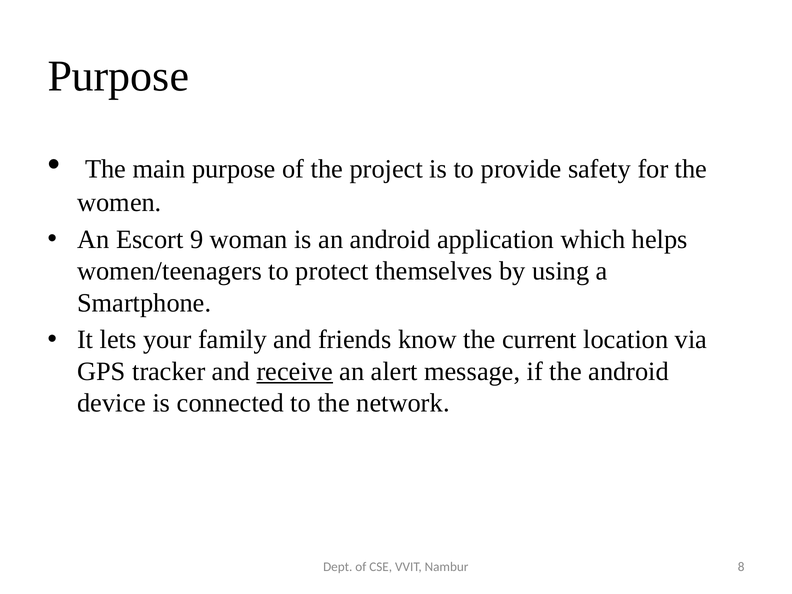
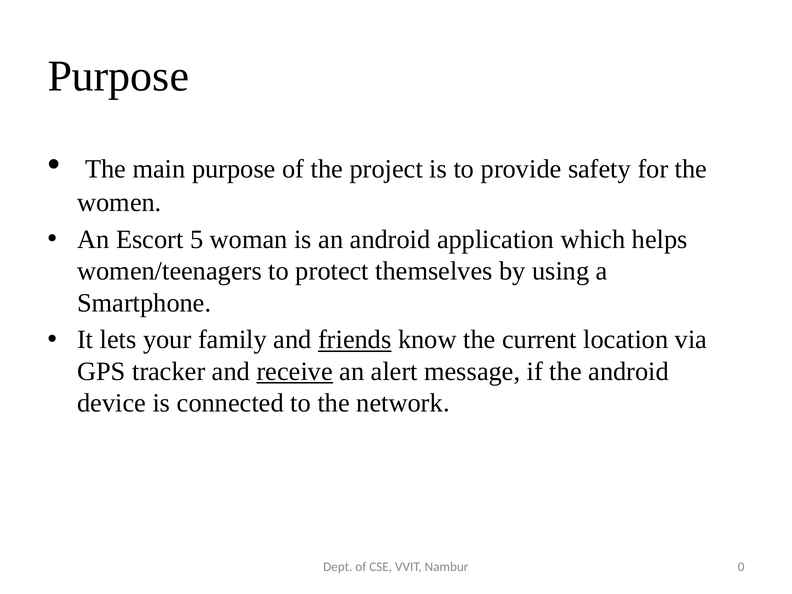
9: 9 -> 5
friends underline: none -> present
8: 8 -> 0
